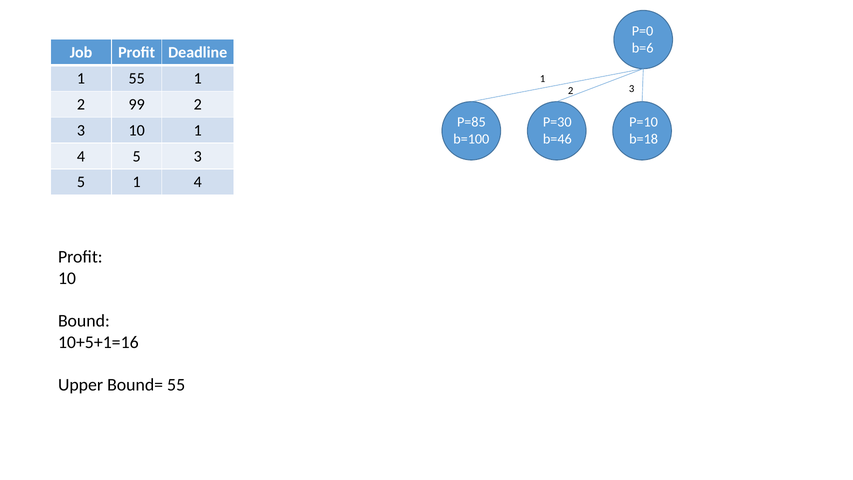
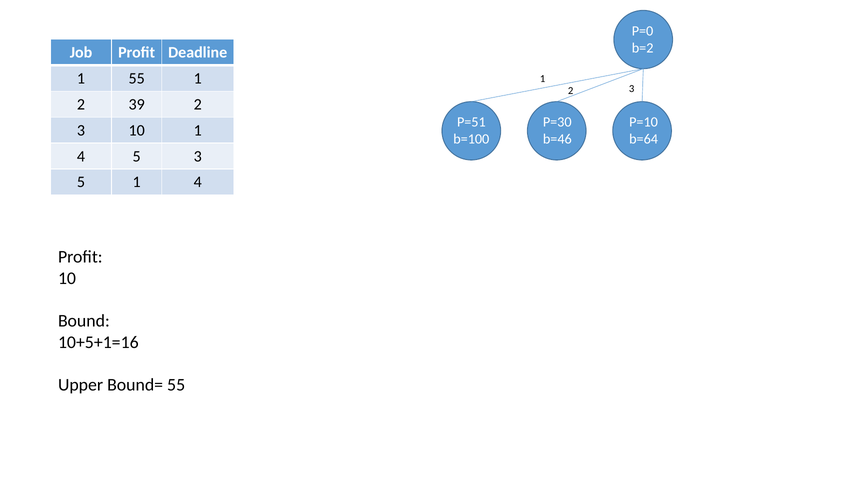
b=6: b=6 -> b=2
99: 99 -> 39
P=85: P=85 -> P=51
b=18: b=18 -> b=64
